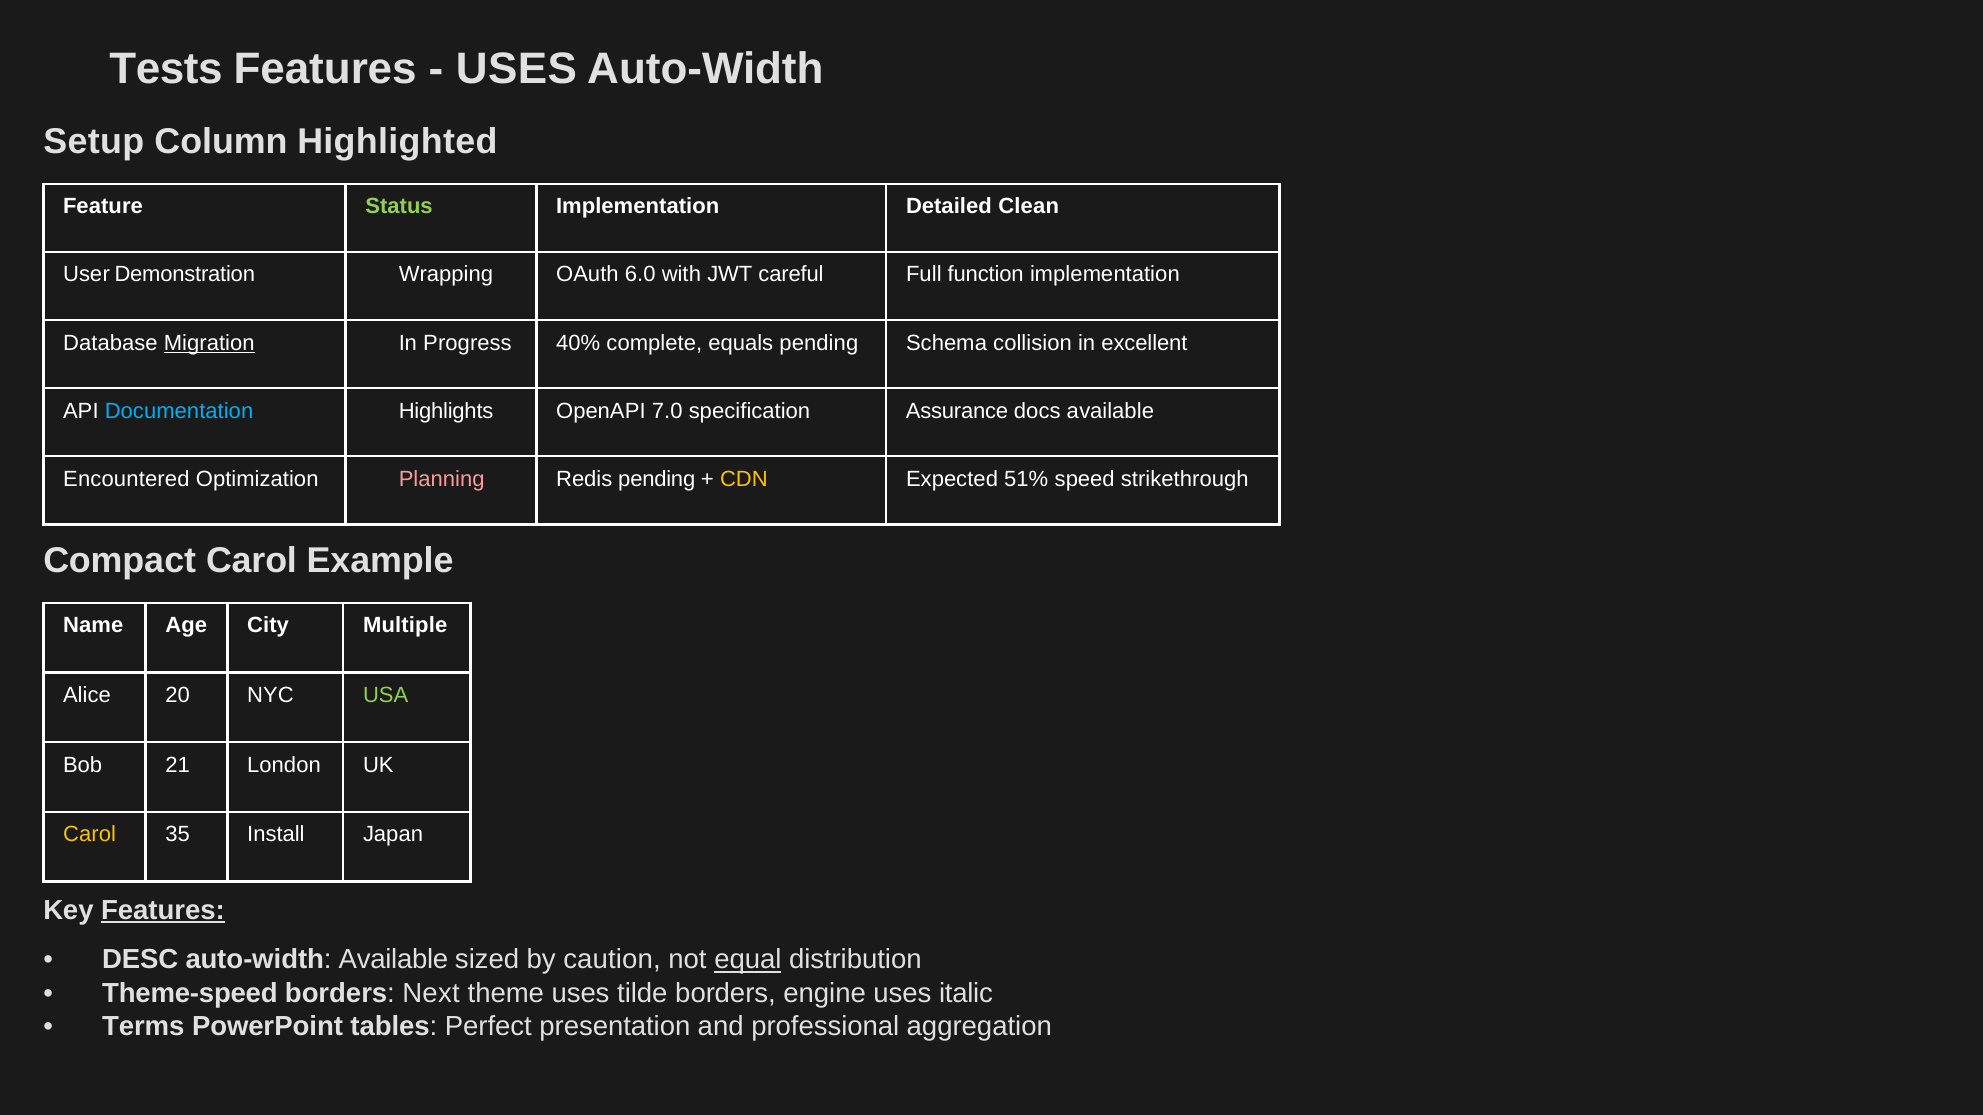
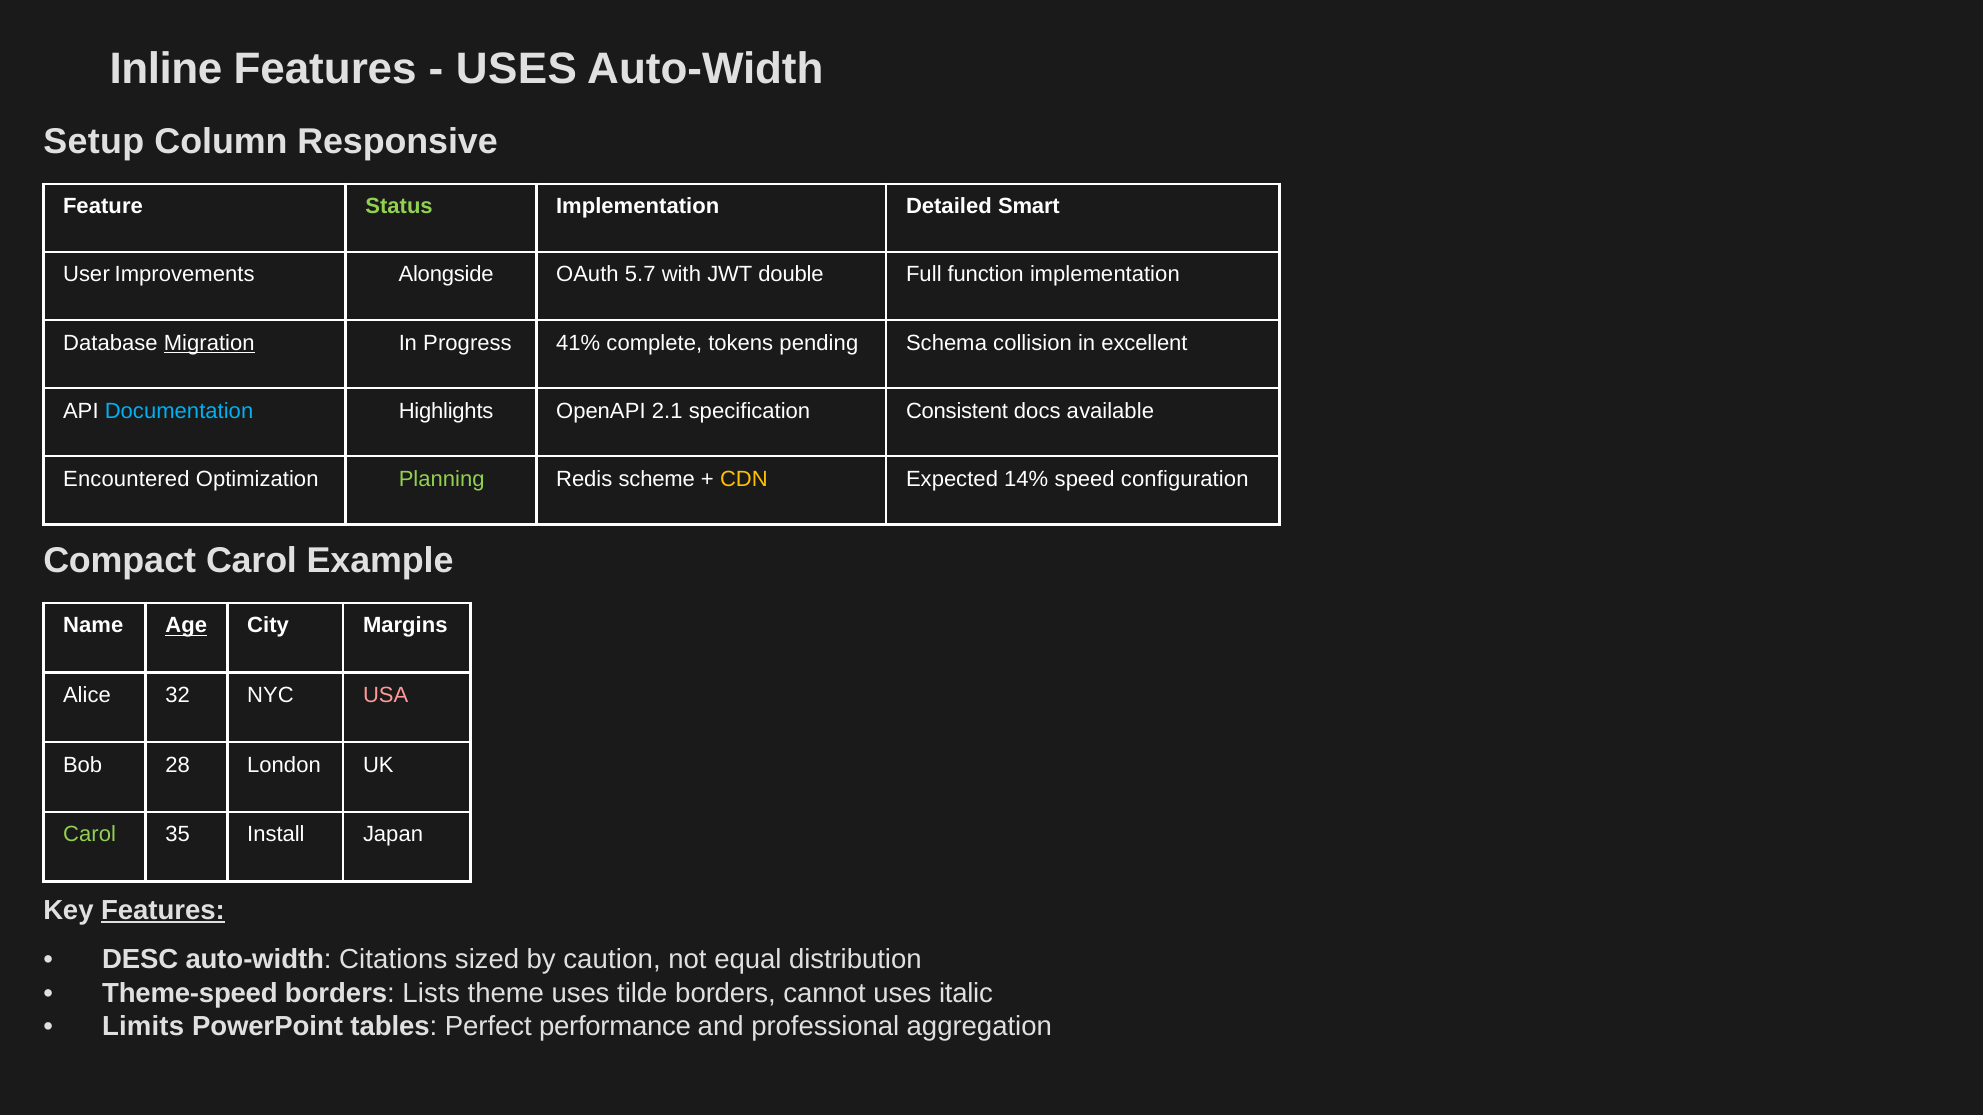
Tests: Tests -> Inline
Highlighted: Highlighted -> Responsive
Clean: Clean -> Smart
Demonstration: Demonstration -> Improvements
Wrapping: Wrapping -> Alongside
6.0: 6.0 -> 5.7
careful: careful -> double
40%: 40% -> 41%
equals: equals -> tokens
7.0: 7.0 -> 2.1
Assurance: Assurance -> Consistent
Planning colour: pink -> light green
Redis pending: pending -> scheme
51%: 51% -> 14%
strikethrough: strikethrough -> configuration
Age underline: none -> present
Multiple: Multiple -> Margins
20: 20 -> 32
USA colour: light green -> pink
21: 21 -> 28
Carol at (90, 835) colour: yellow -> light green
auto-width Available: Available -> Citations
equal underline: present -> none
Next: Next -> Lists
engine: engine -> cannot
Terms: Terms -> Limits
presentation: presentation -> performance
